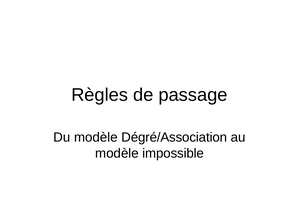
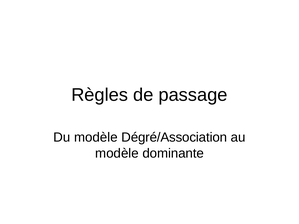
impossible: impossible -> dominante
